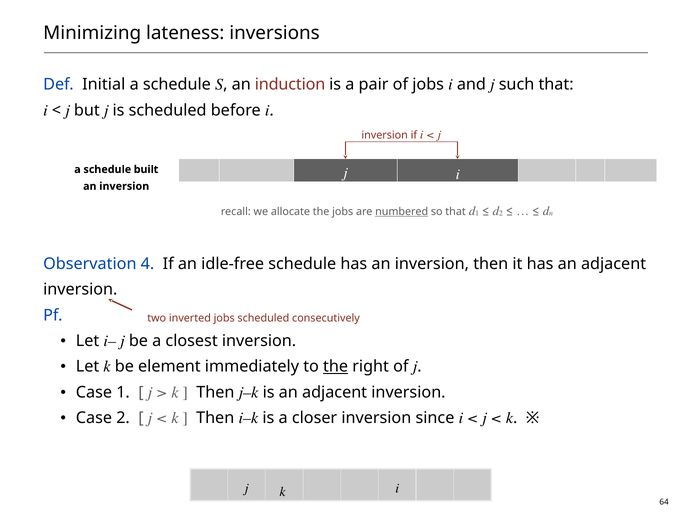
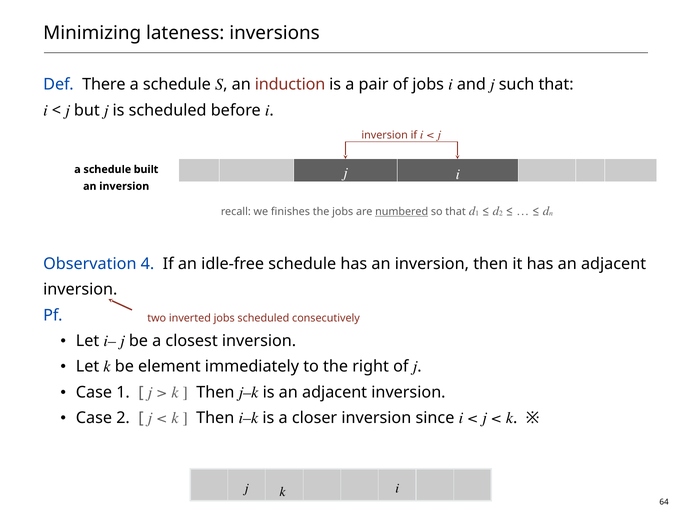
Initial: Initial -> There
allocate: allocate -> finishes
the at (336, 367) underline: present -> none
